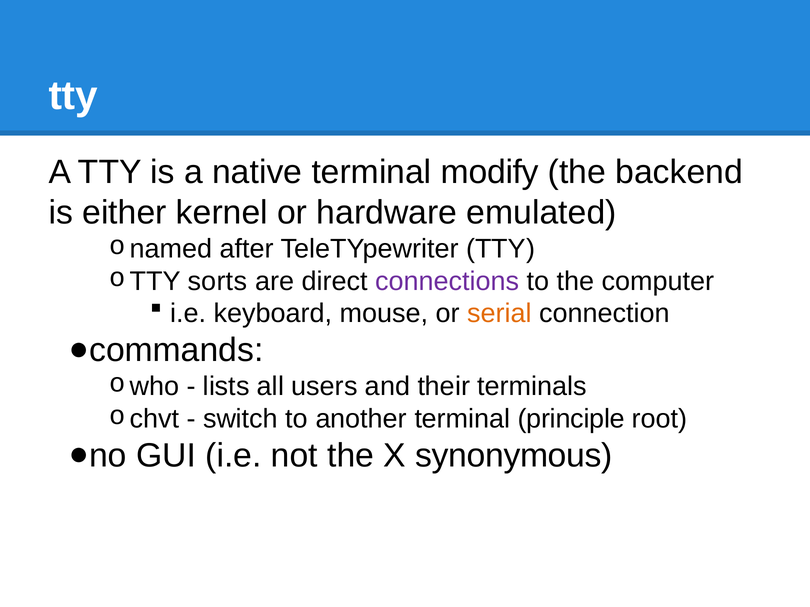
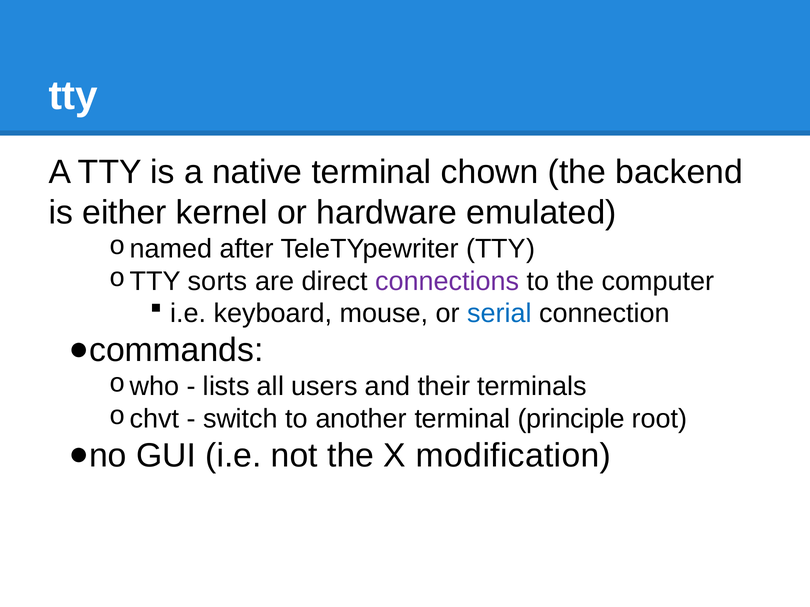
modify: modify -> chown
serial colour: orange -> blue
synonymous: synonymous -> modification
